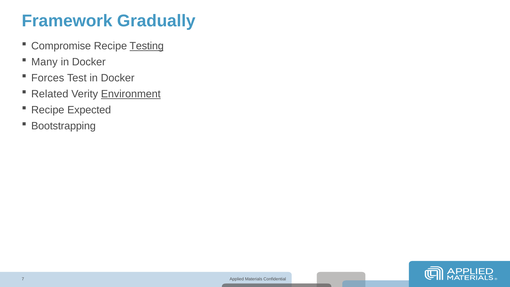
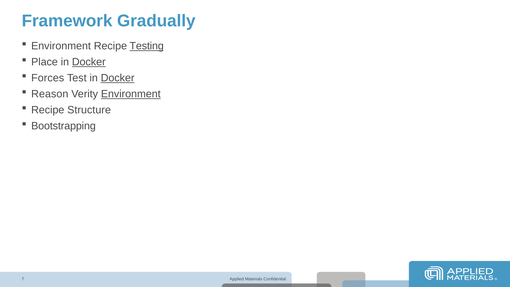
Compromise at (61, 46): Compromise -> Environment
Many: Many -> Place
Docker at (89, 62) underline: none -> present
Docker at (118, 78) underline: none -> present
Related: Related -> Reason
Expected: Expected -> Structure
